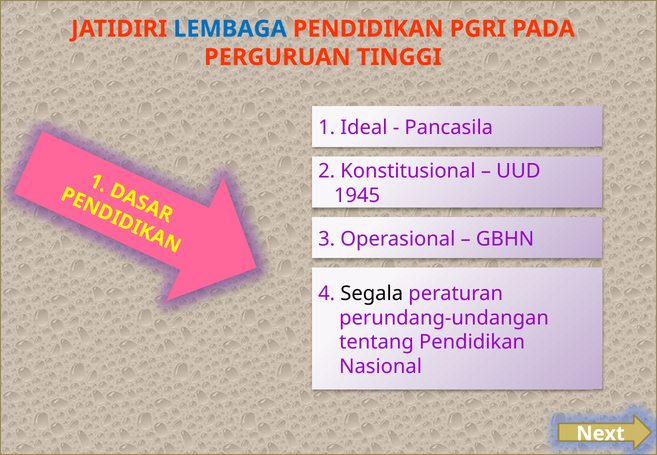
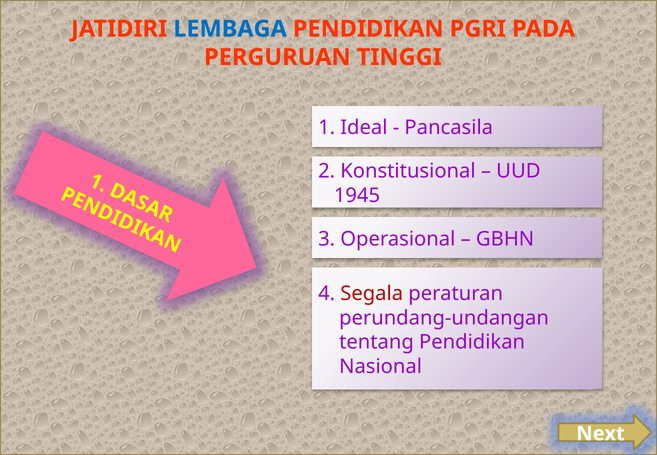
Segala colour: black -> red
